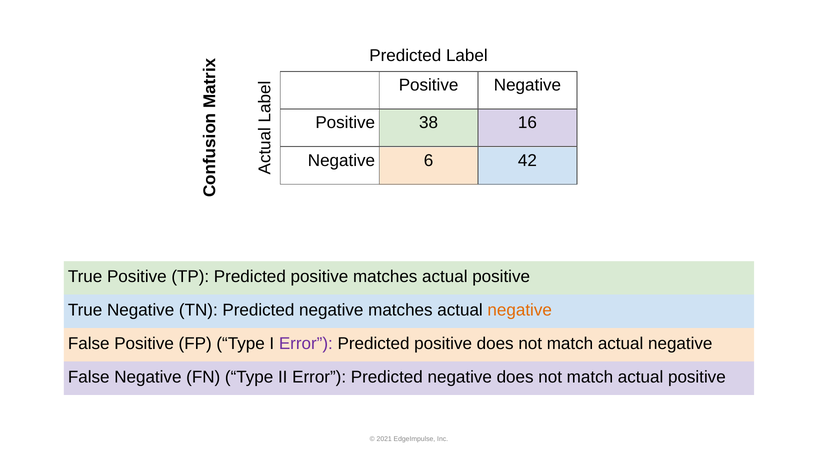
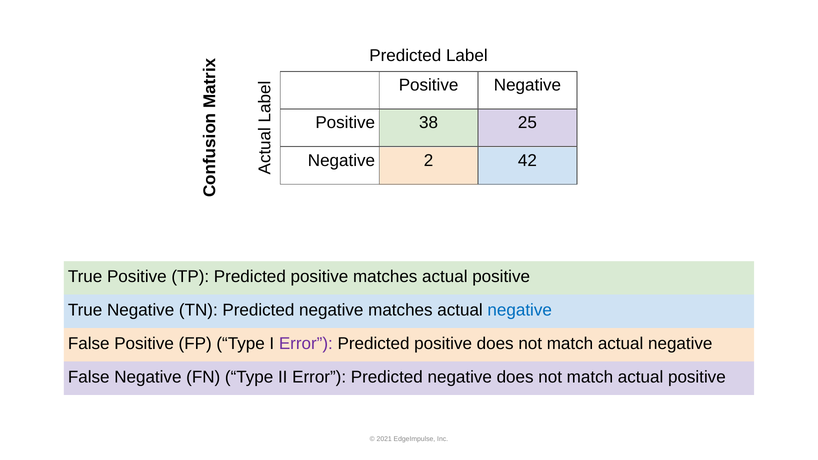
16: 16 -> 25
6: 6 -> 2
negative at (520, 310) colour: orange -> blue
